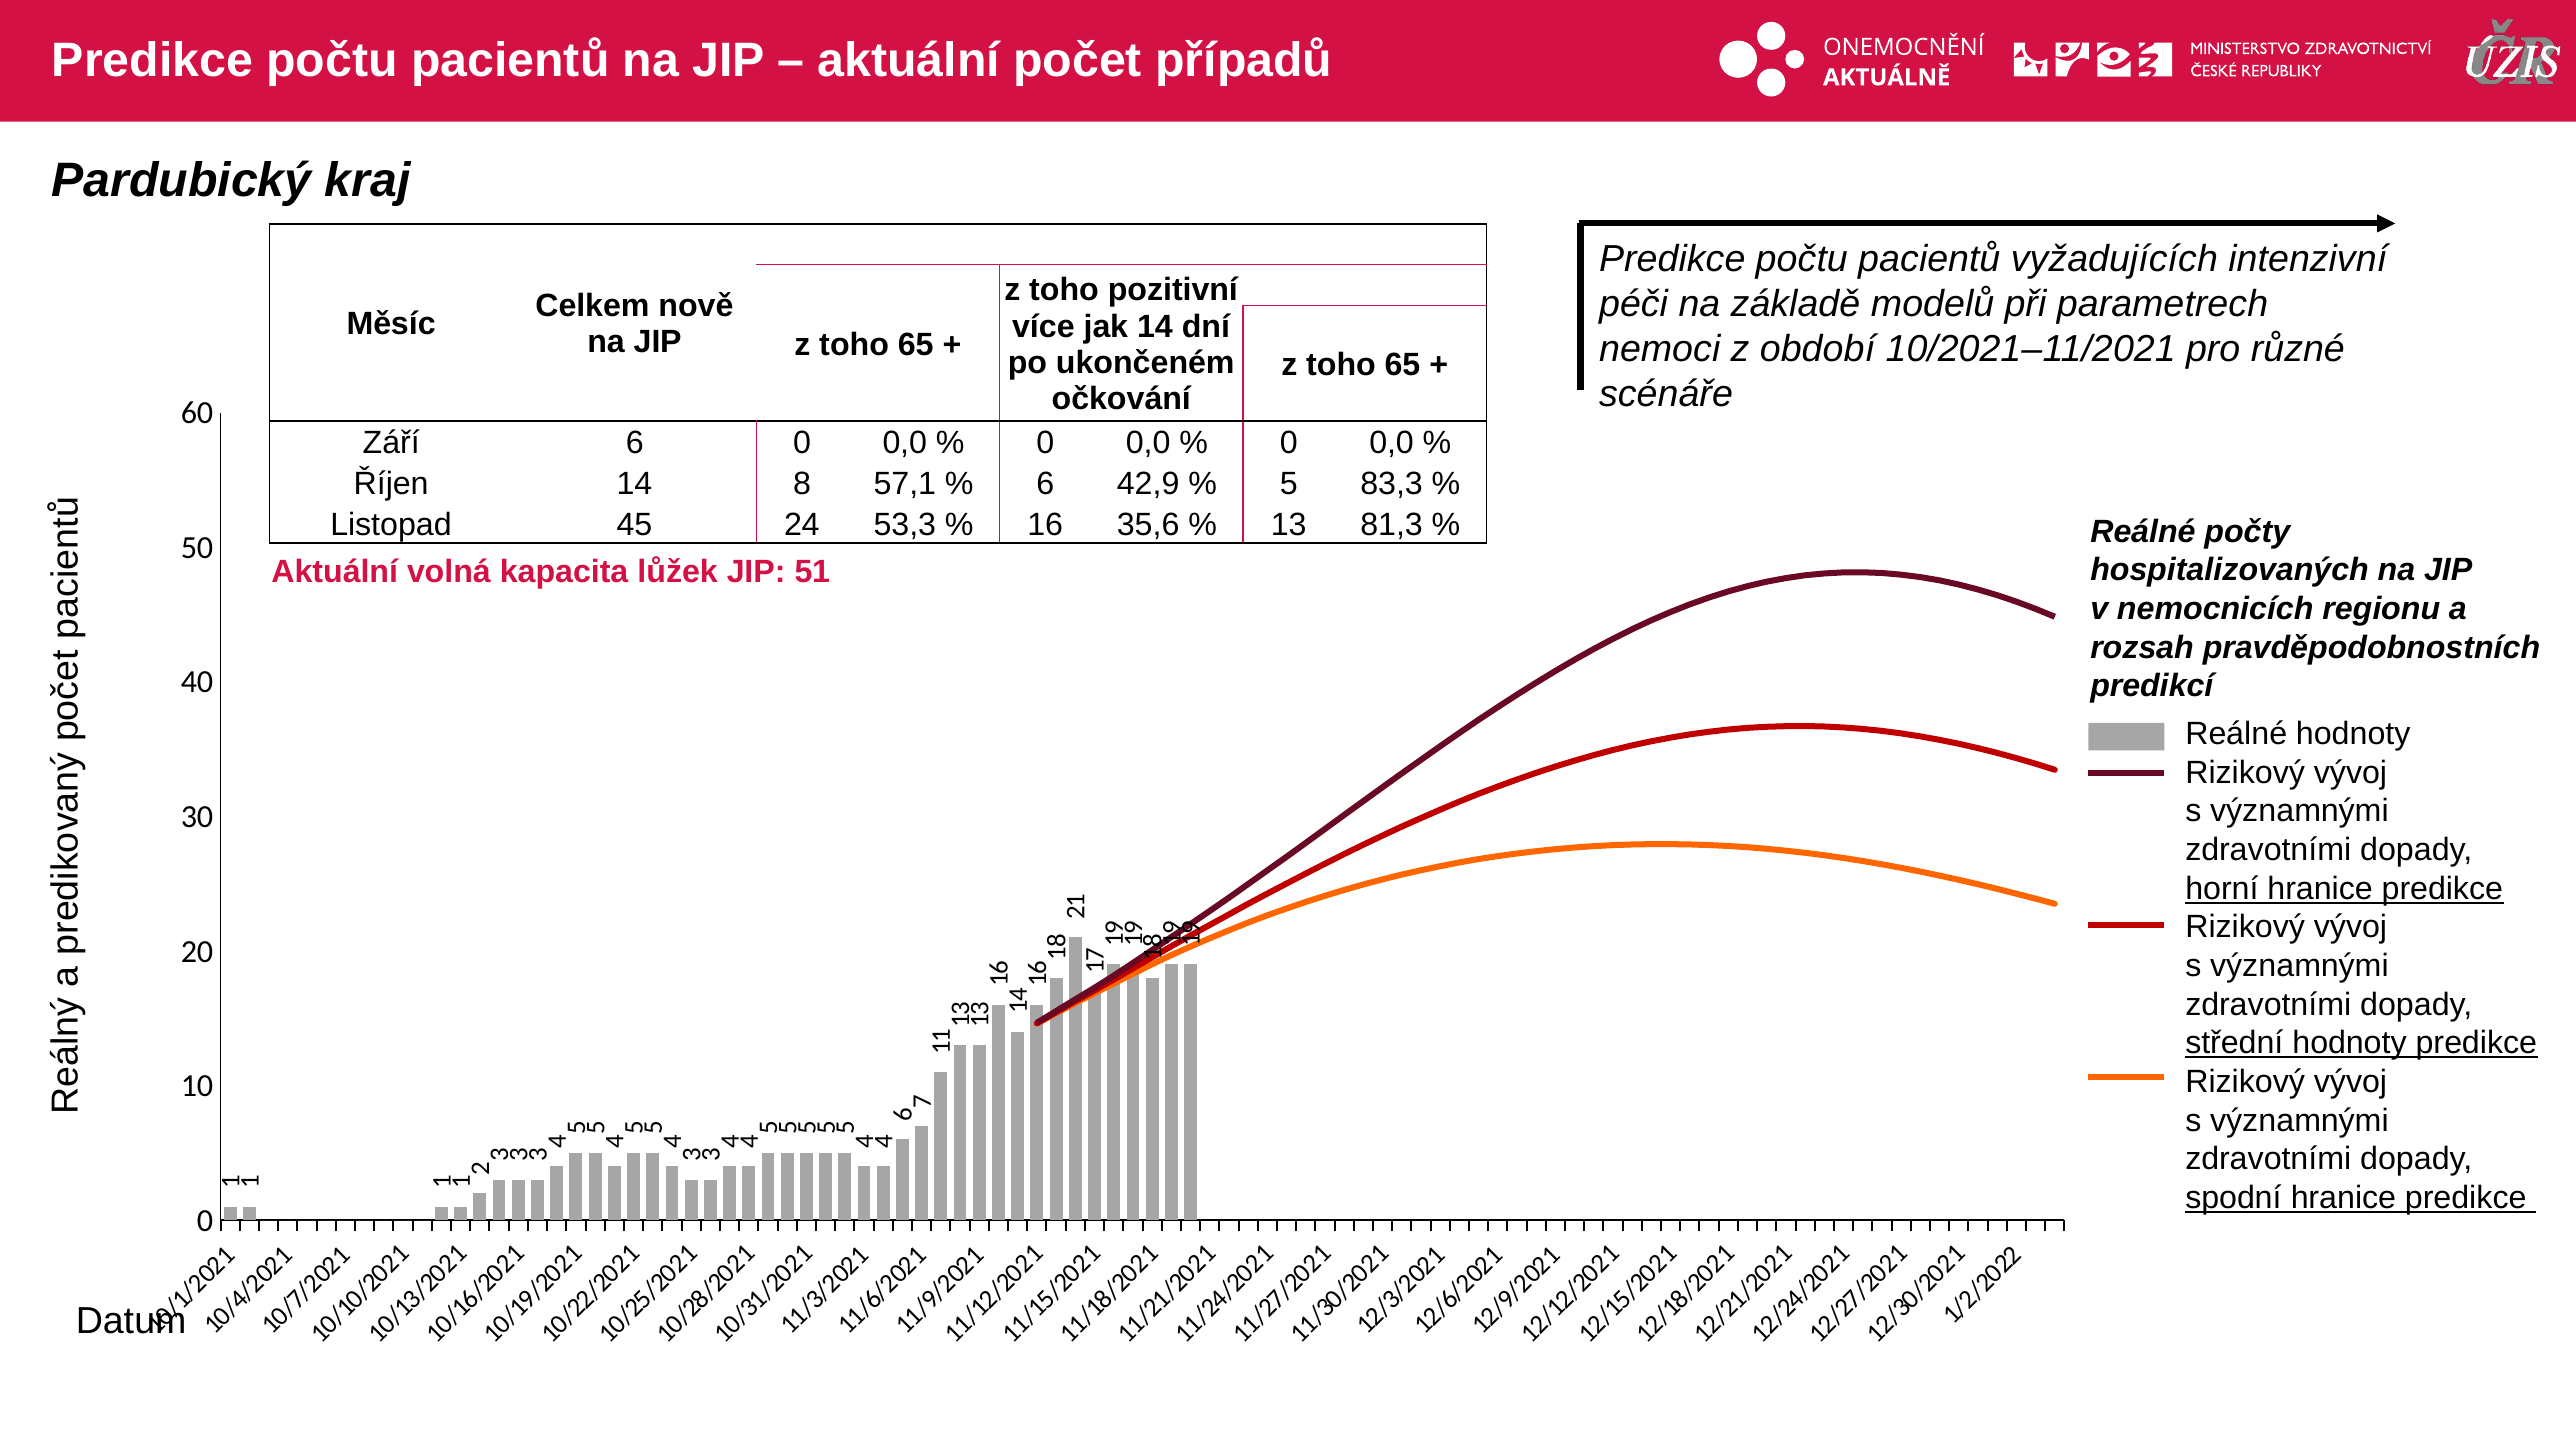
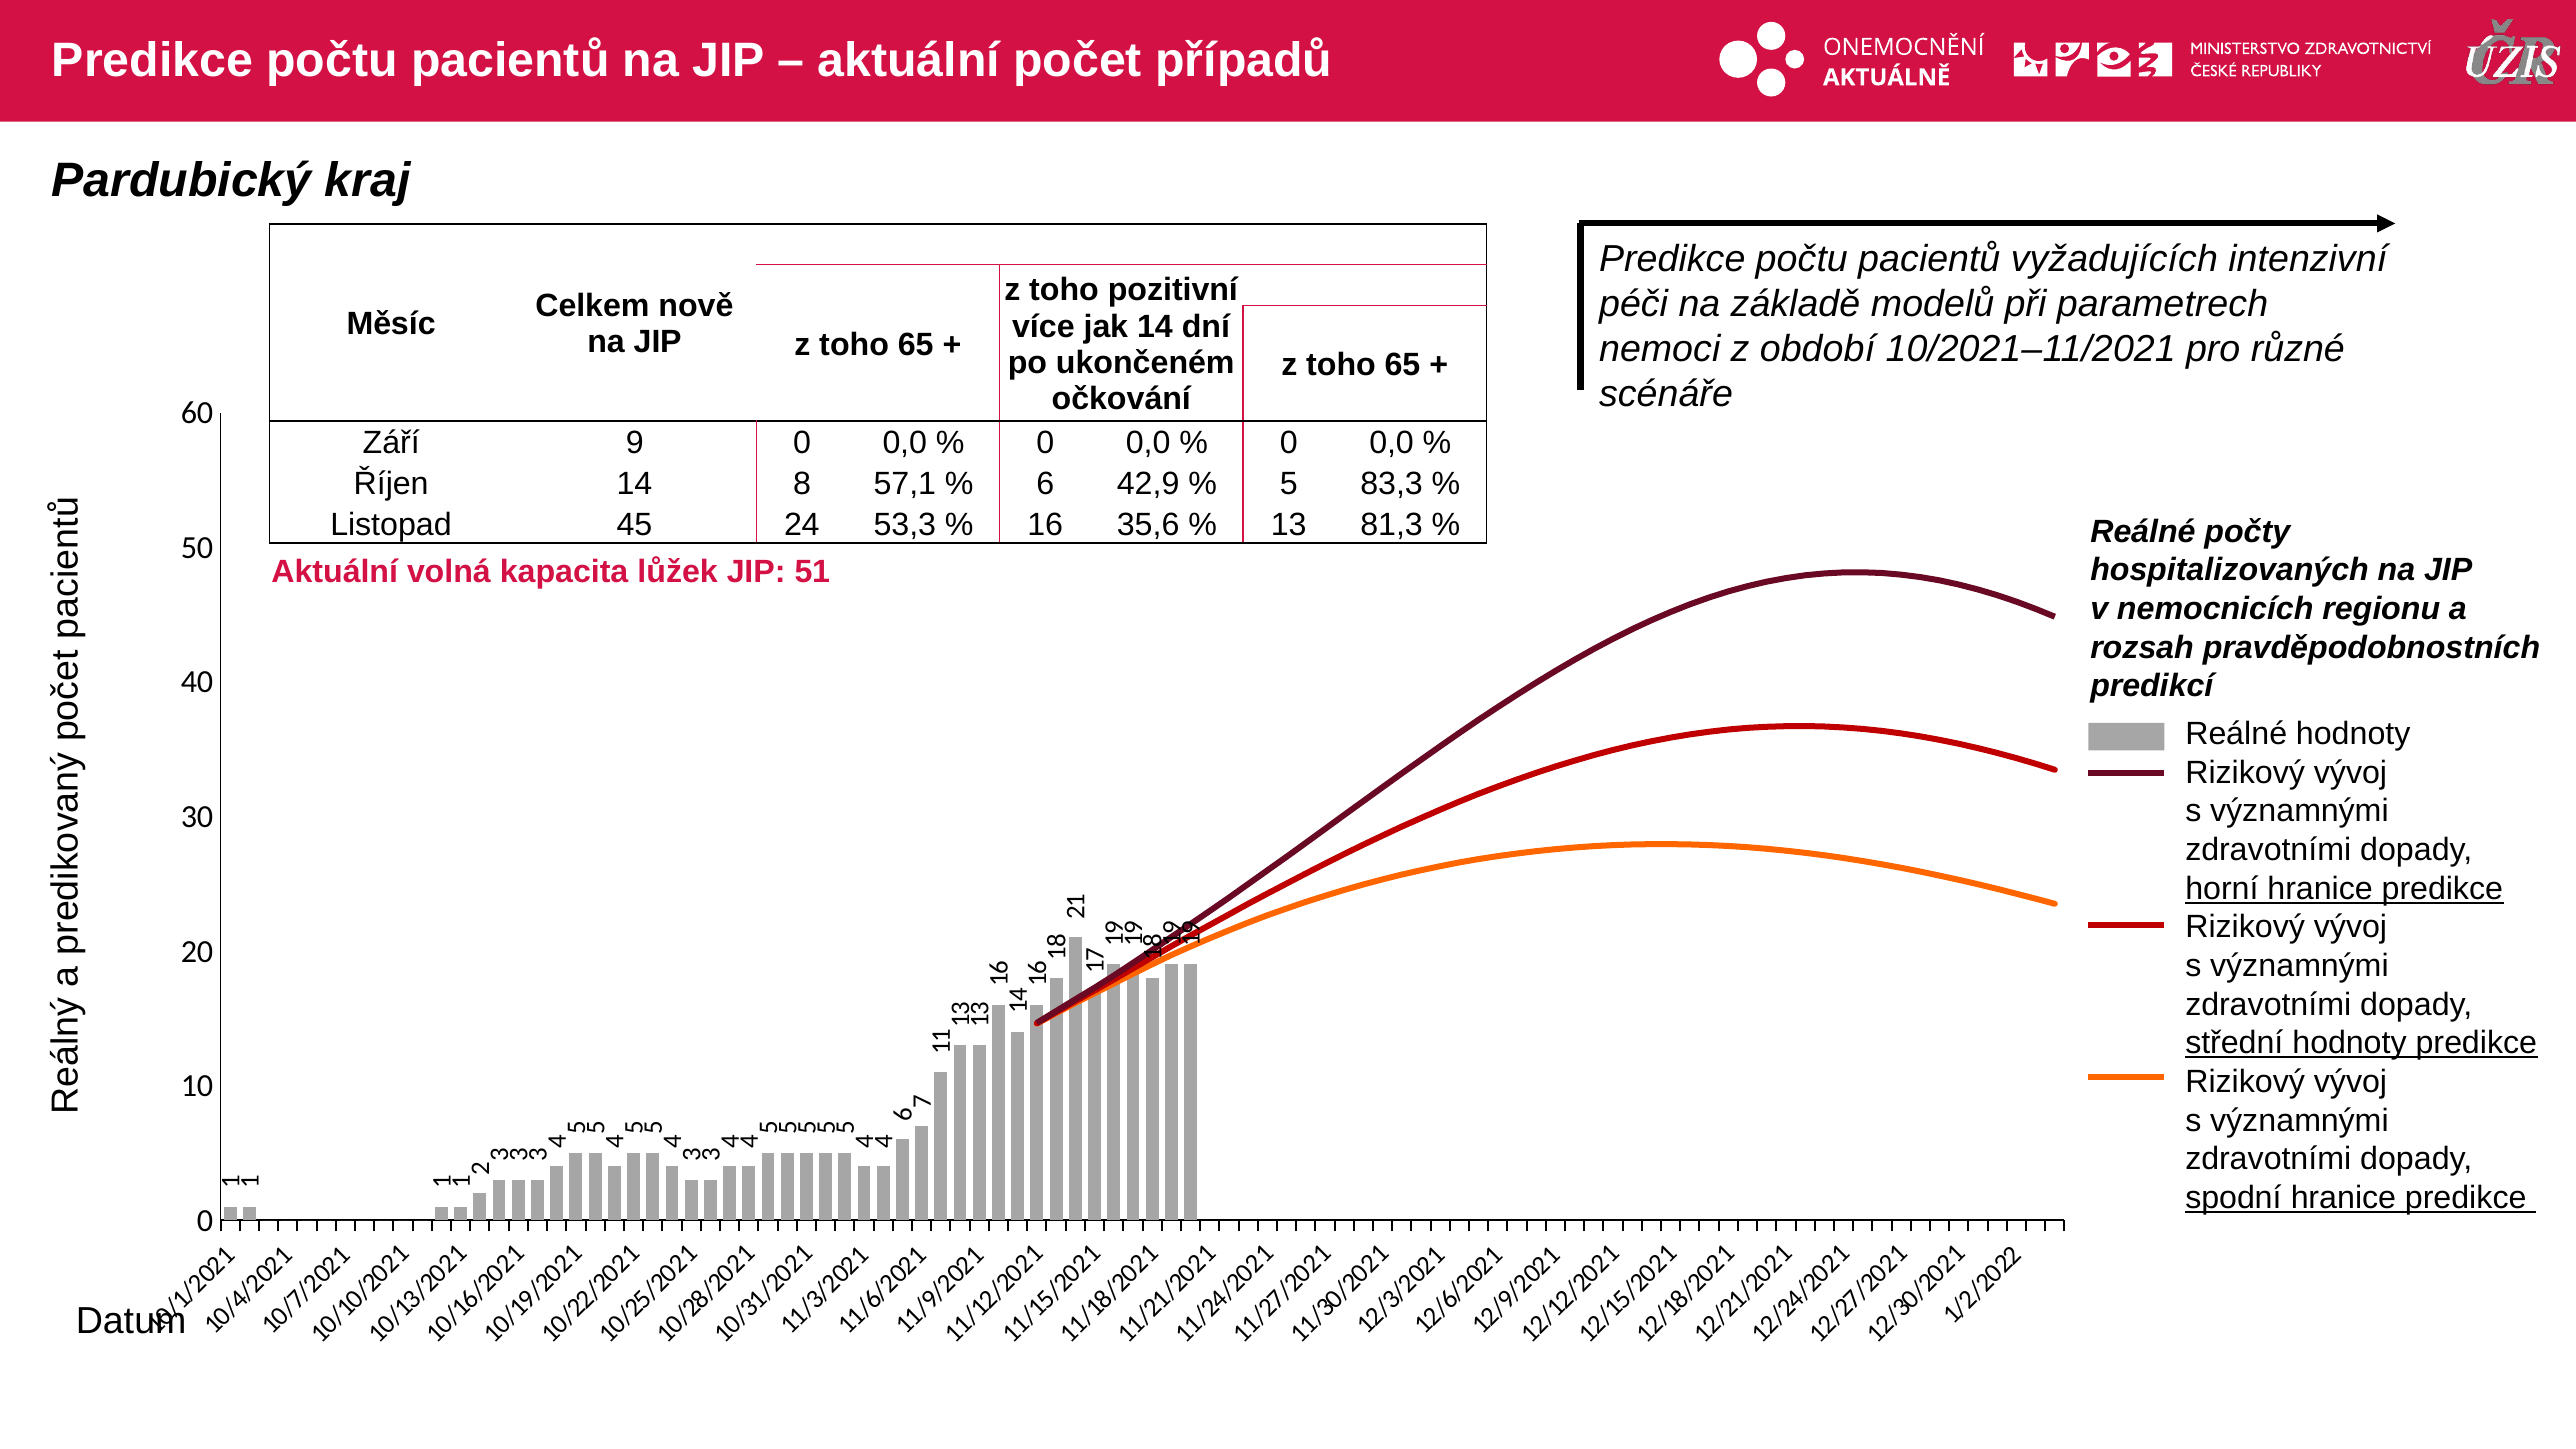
Září 6: 6 -> 9
